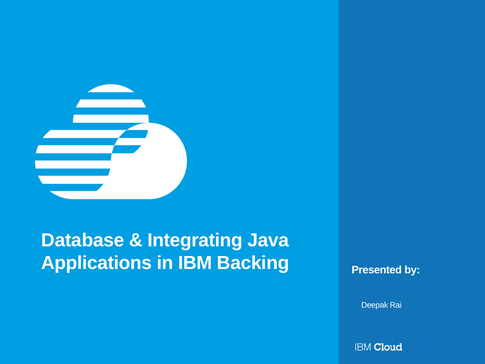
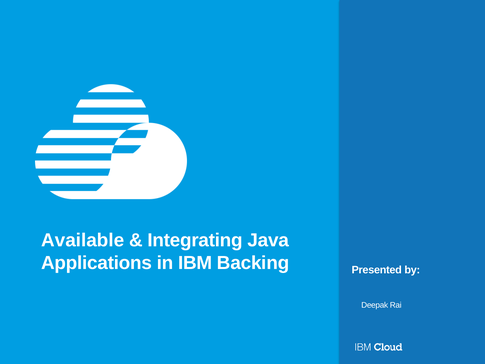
Database: Database -> Available
